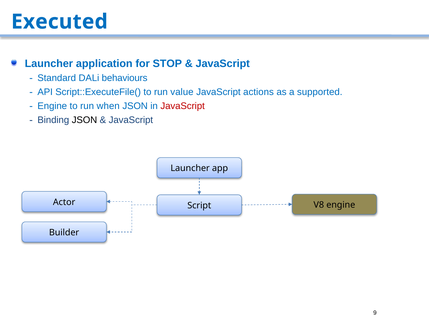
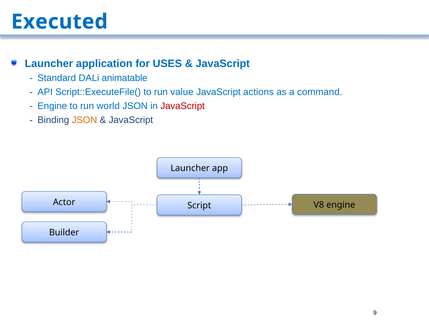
STOP: STOP -> USES
behaviours: behaviours -> animatable
supported: supported -> command
when: when -> world
JSON at (84, 120) colour: black -> orange
